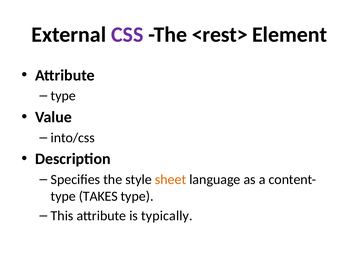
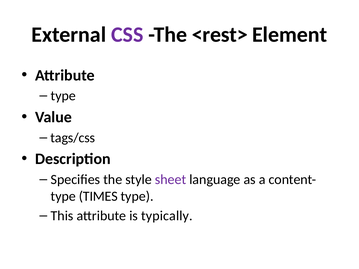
into/css: into/css -> tags/css
sheet colour: orange -> purple
TAKES: TAKES -> TIMES
